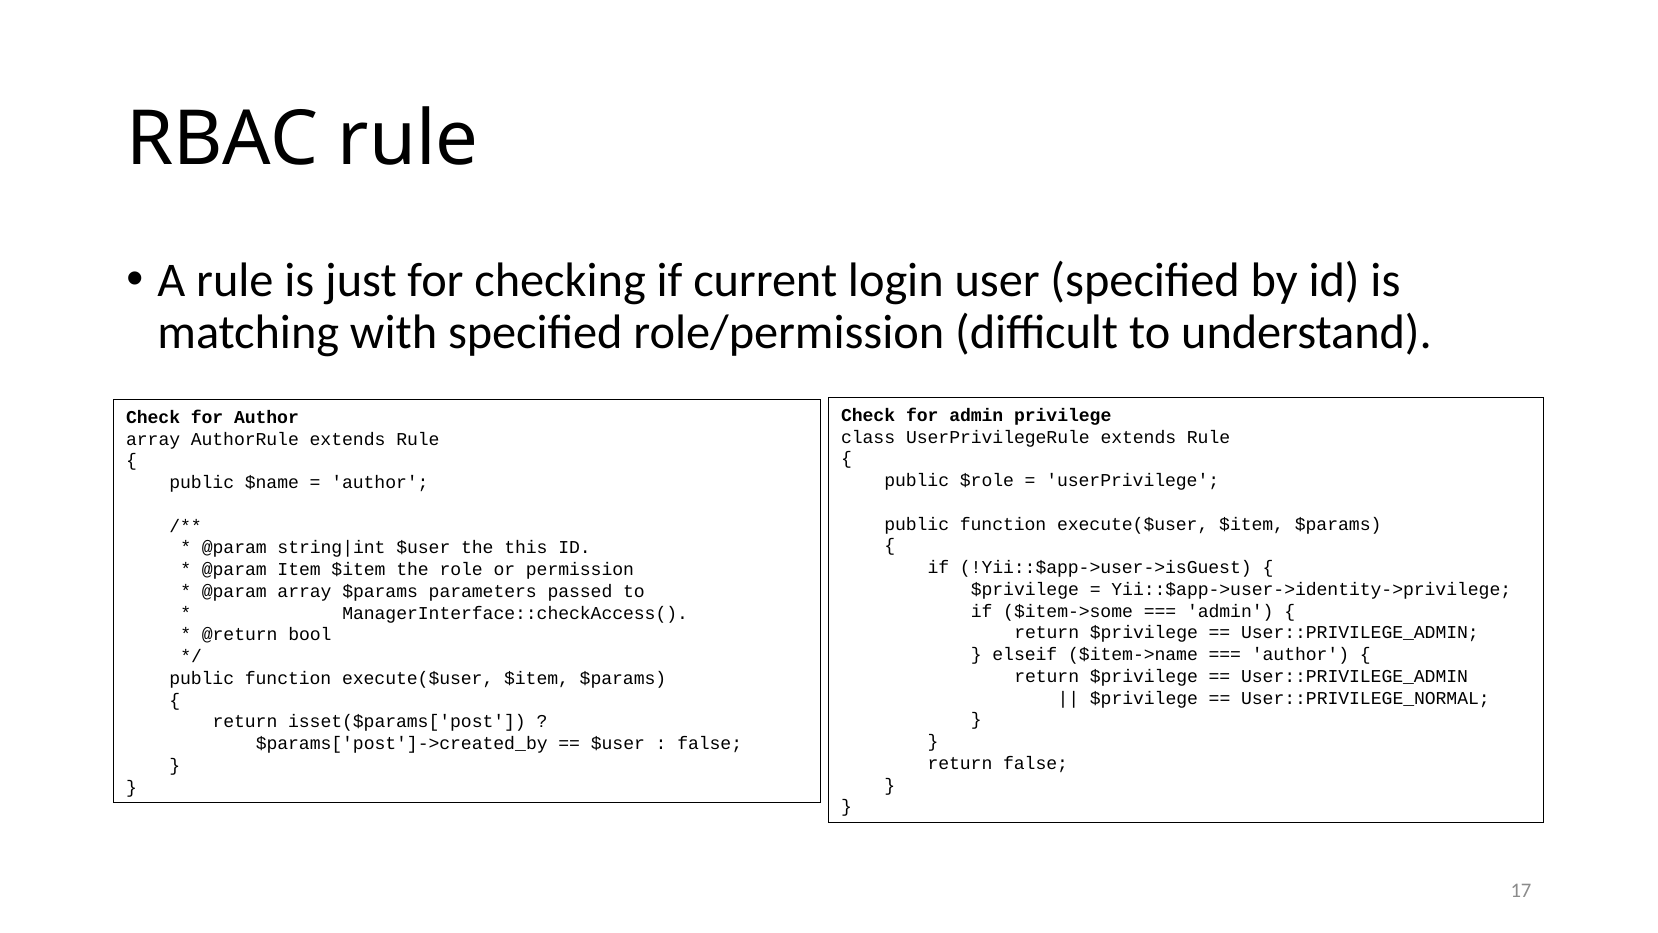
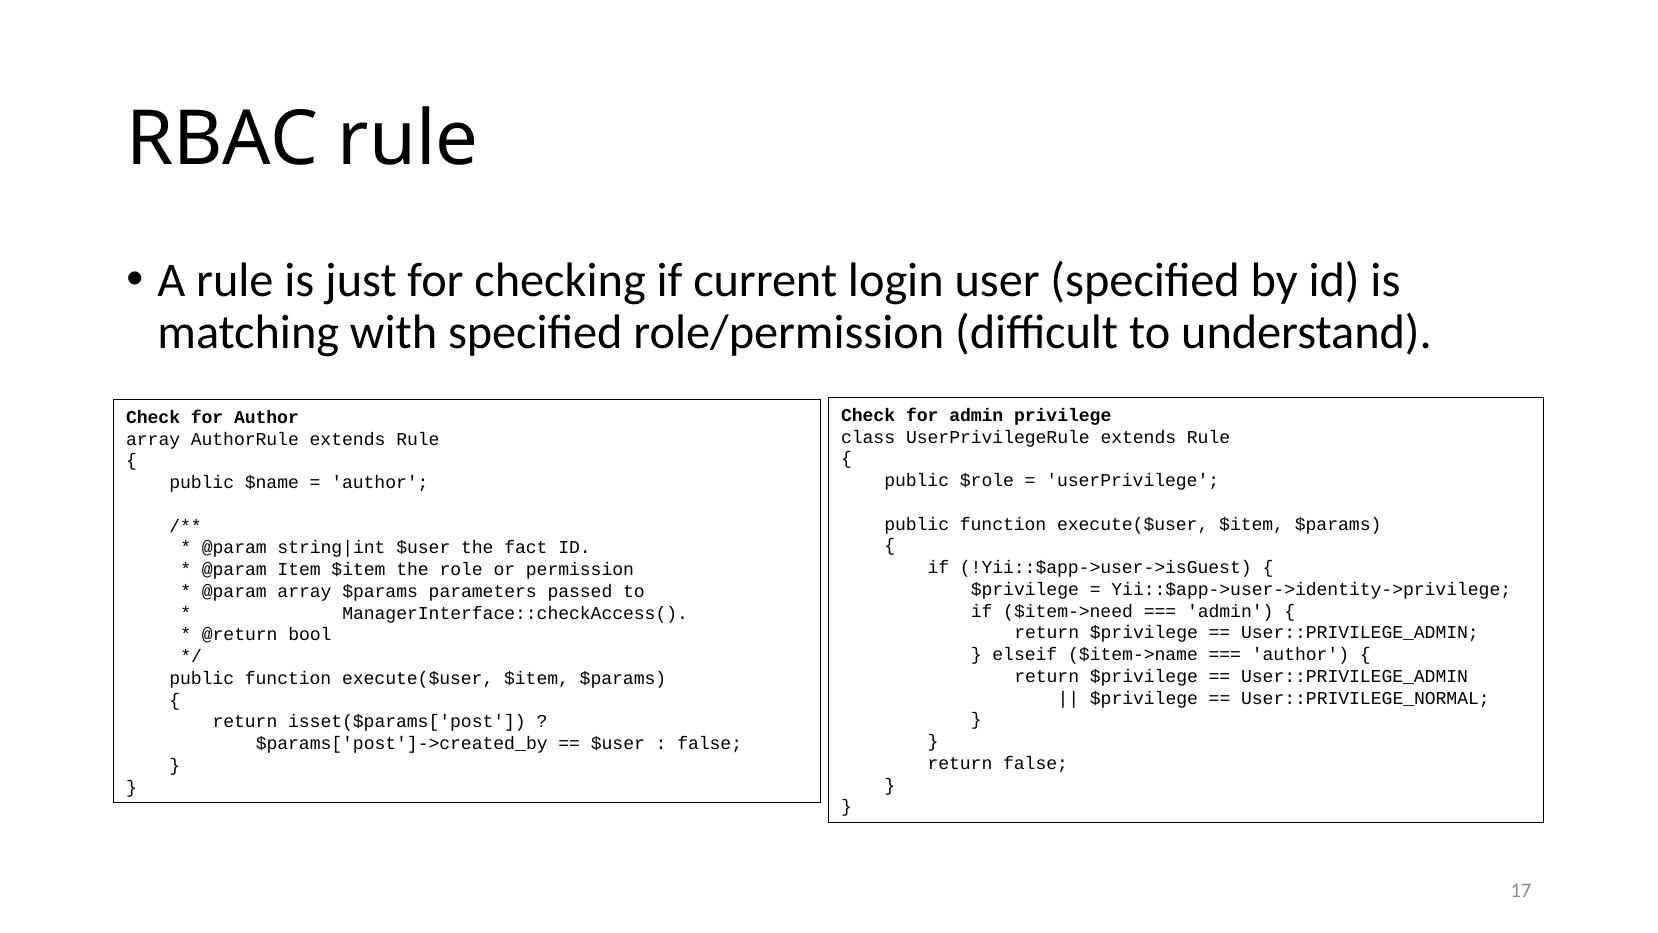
this: this -> fact
$item->some: $item->some -> $item->need
